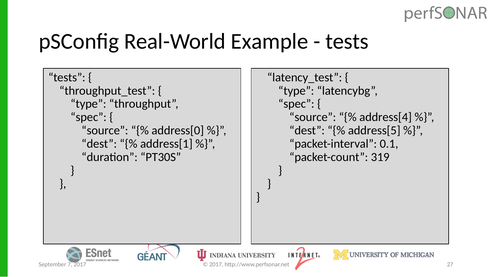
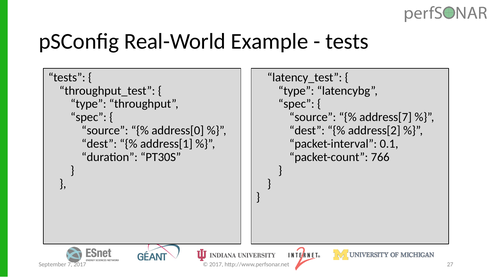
address[4: address[4 -> address[7
address[5: address[5 -> address[2
319: 319 -> 766
